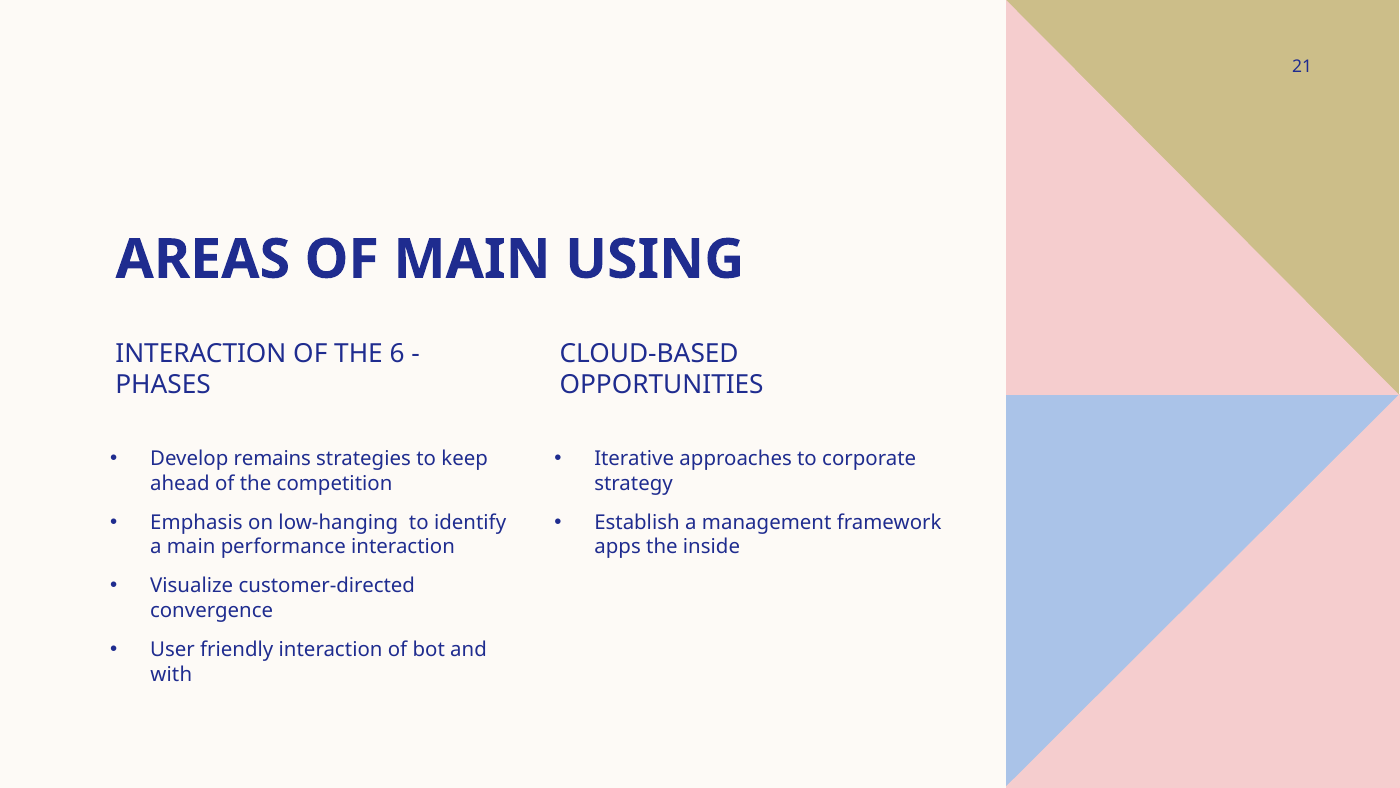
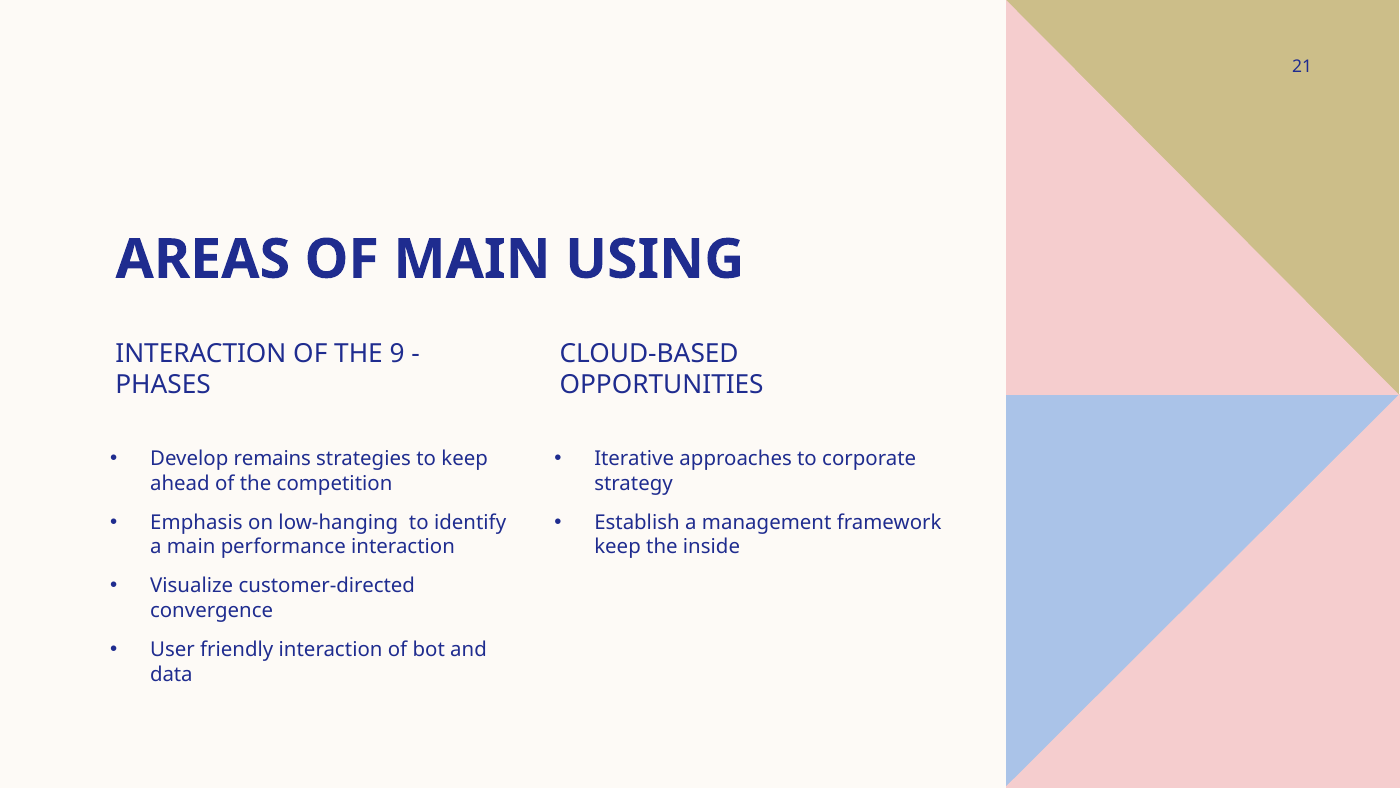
6: 6 -> 9
apps at (618, 547): apps -> keep
with: with -> data
